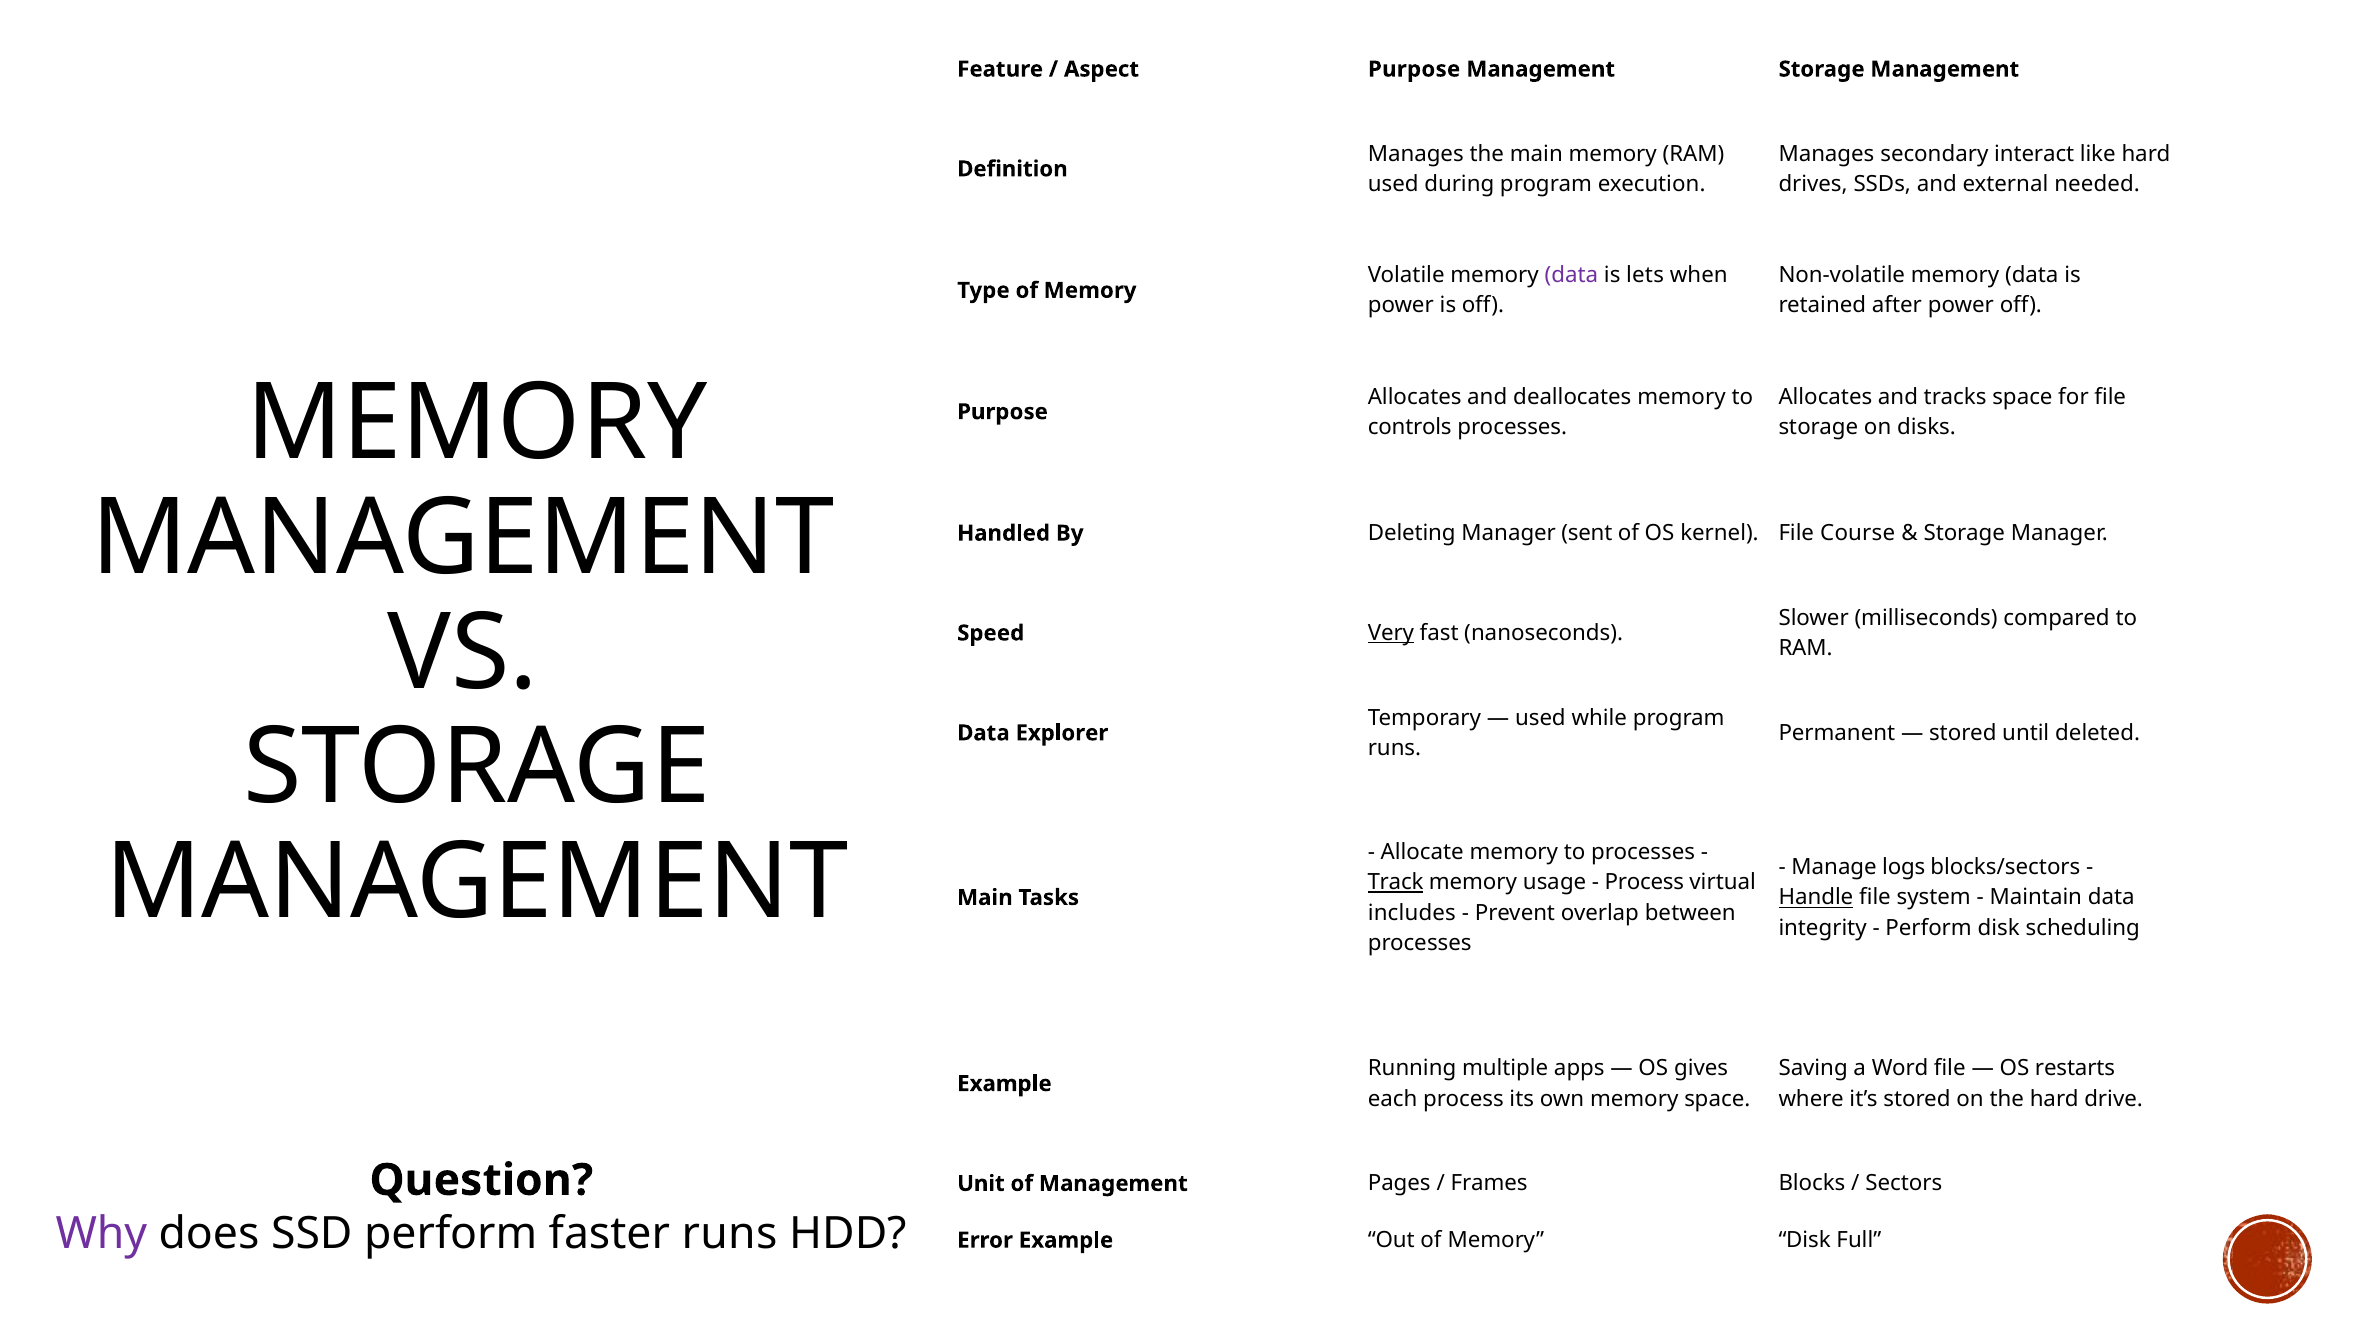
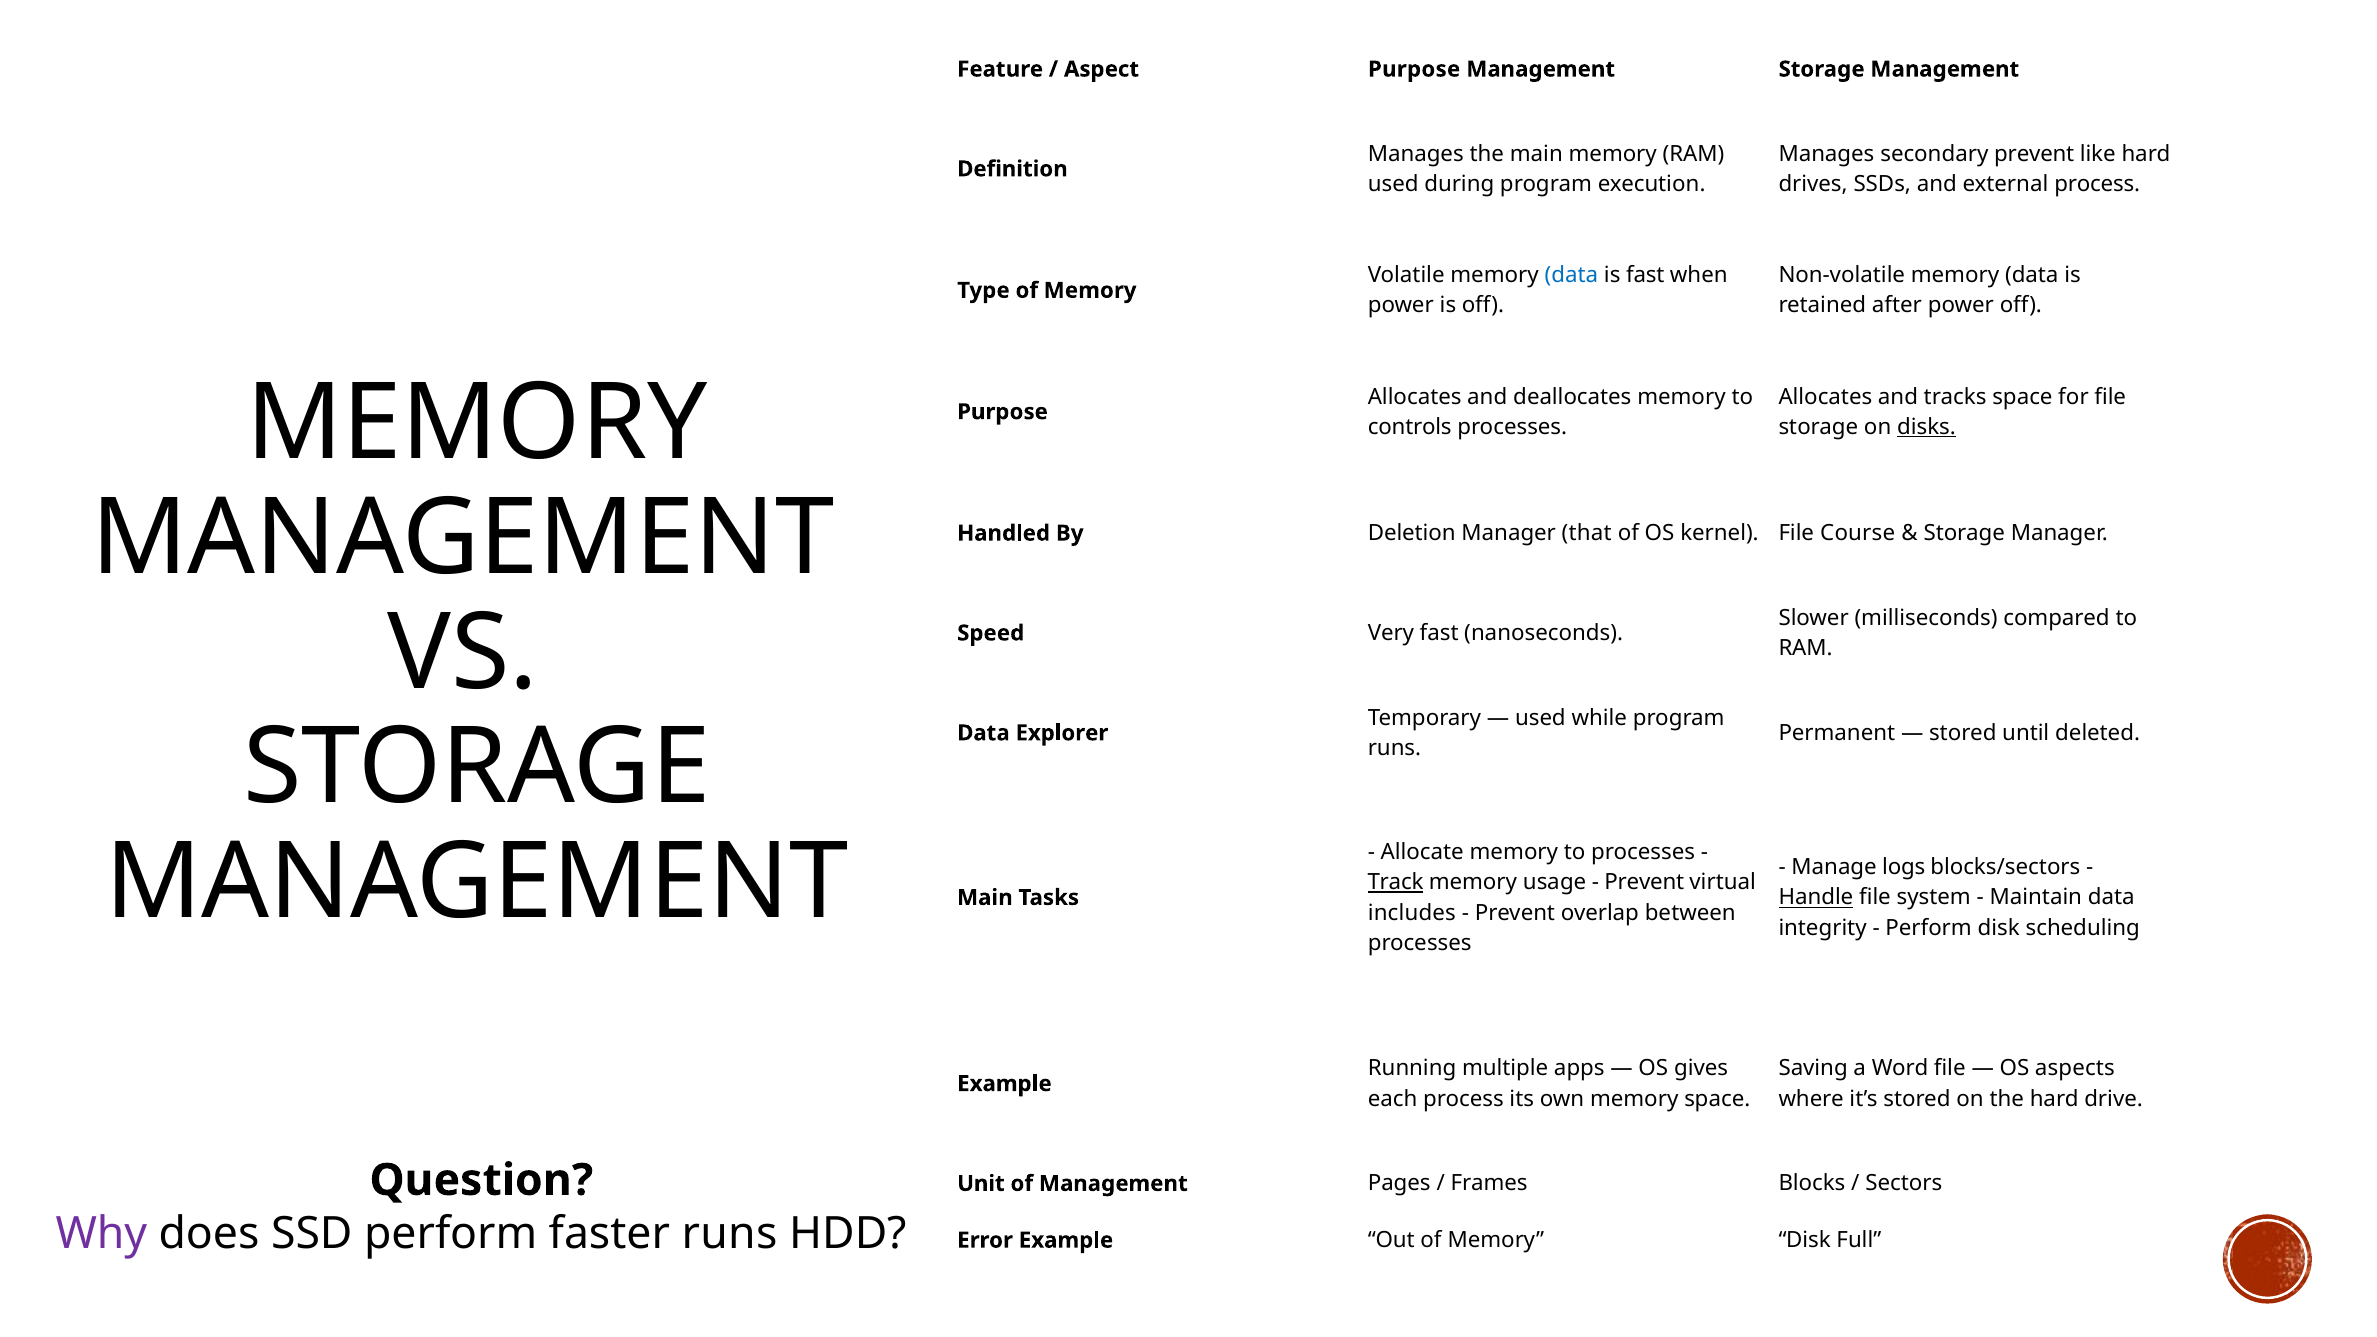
secondary interact: interact -> prevent
external needed: needed -> process
data at (1571, 275) colour: purple -> blue
is lets: lets -> fast
disks underline: none -> present
Deleting: Deleting -> Deletion
sent: sent -> that
Very underline: present -> none
Process at (1644, 882): Process -> Prevent
restarts: restarts -> aspects
